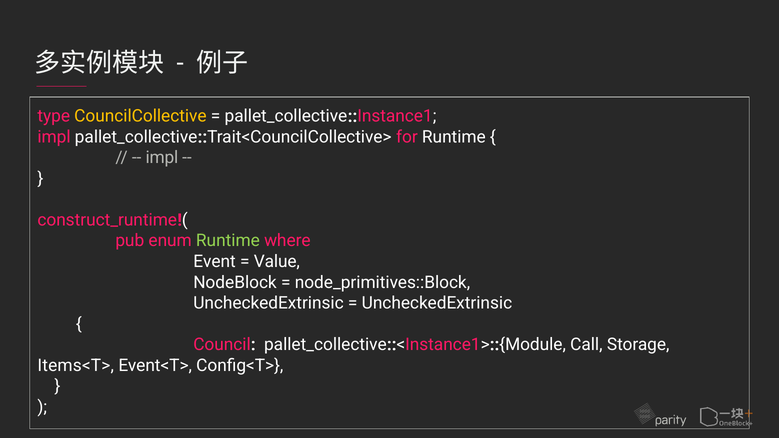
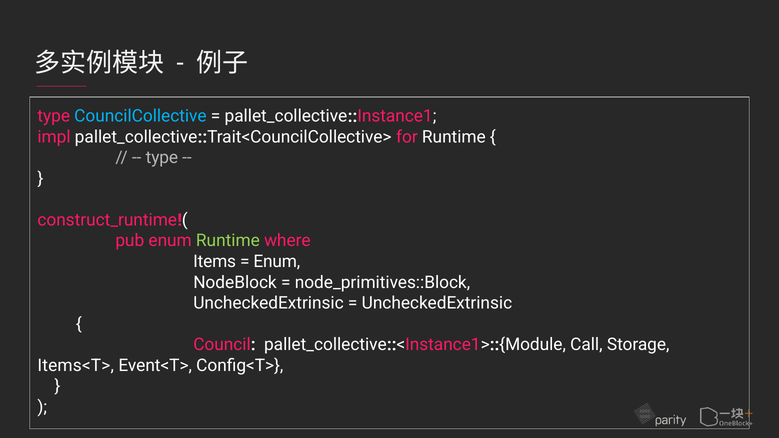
CouncilCollective colour: yellow -> light blue
impl at (162, 158): impl -> type
Event: Event -> Items
Value at (277, 262): Value -> Enum
